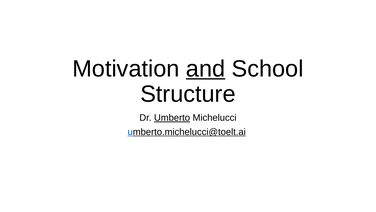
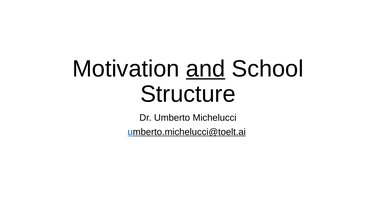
Umberto underline: present -> none
